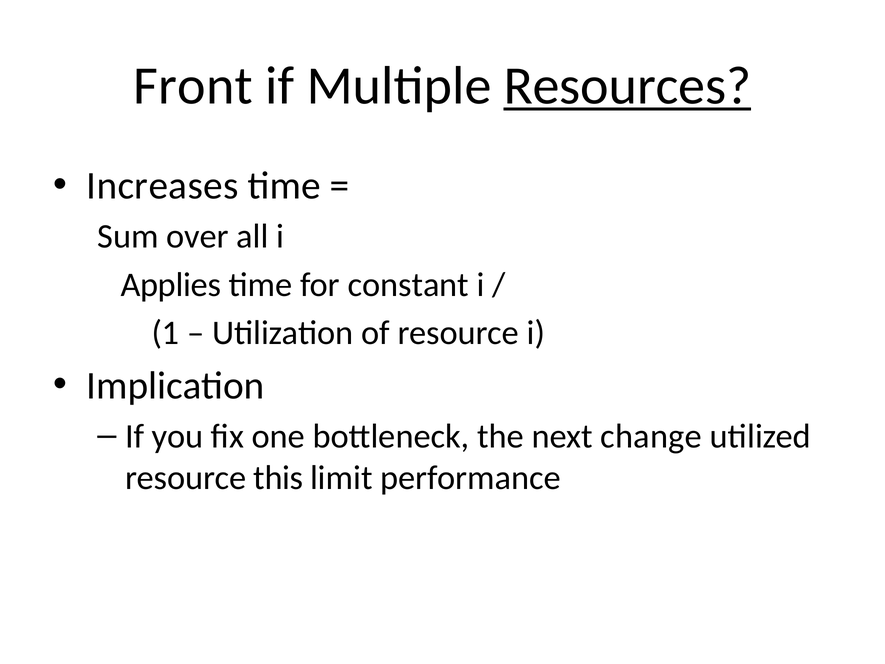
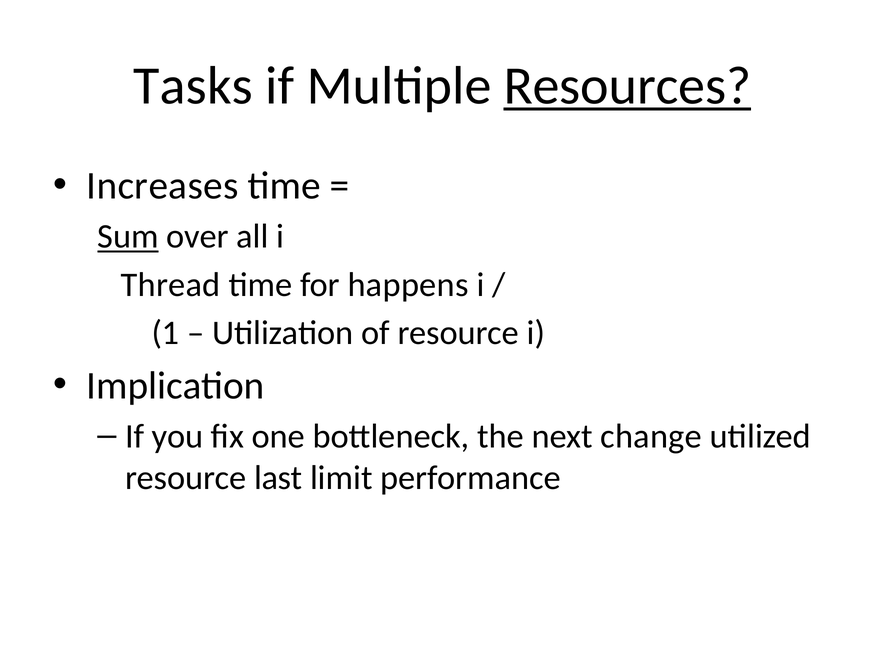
Front: Front -> Tasks
Sum underline: none -> present
Applies: Applies -> Thread
constant: constant -> happens
this: this -> last
